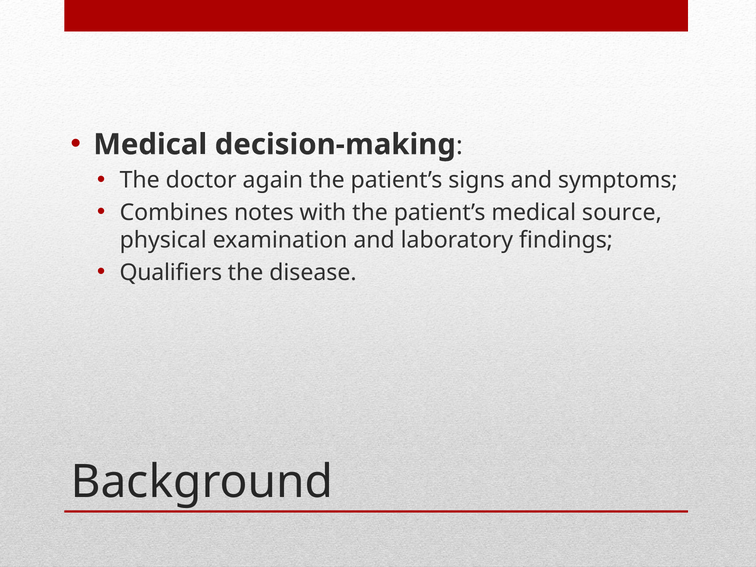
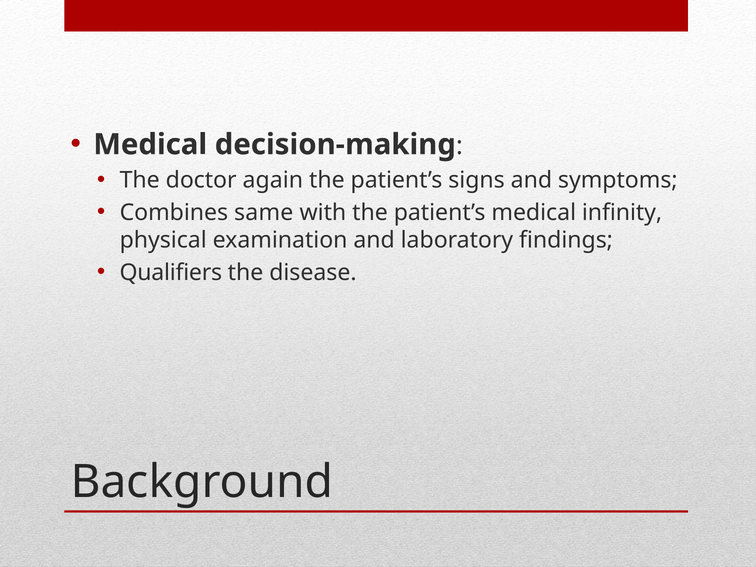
notes: notes -> same
source: source -> infinity
